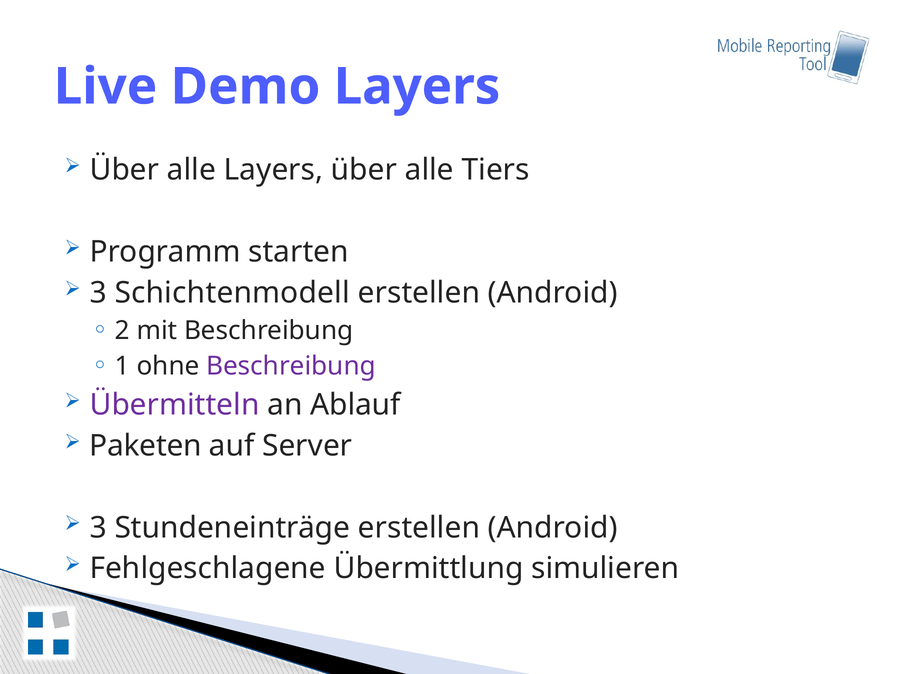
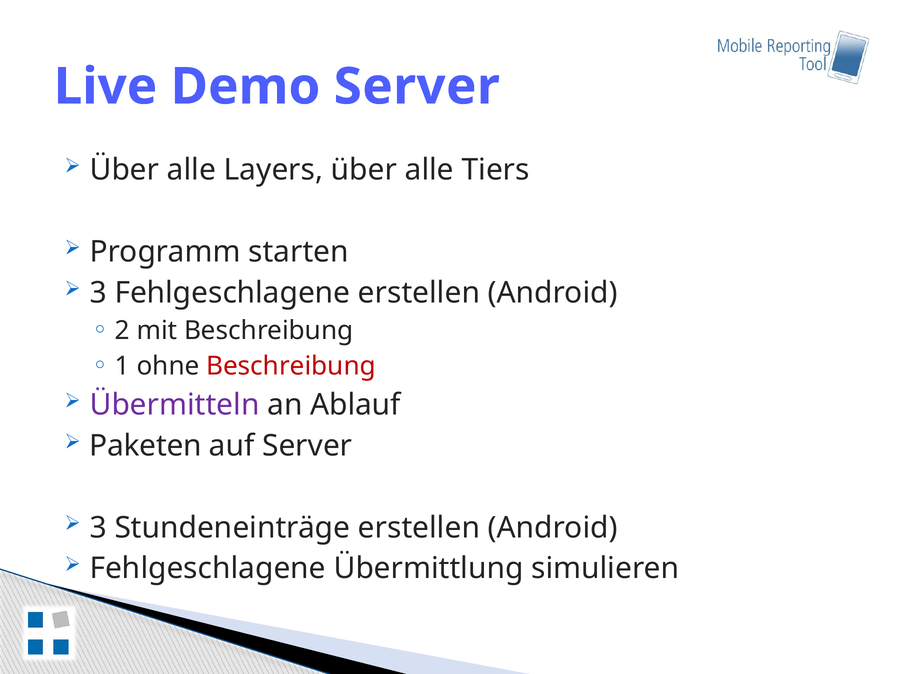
Demo Layers: Layers -> Server
3 Schichtenmodell: Schichtenmodell -> Fehlgeschlagene
Beschreibung at (291, 366) colour: purple -> red
